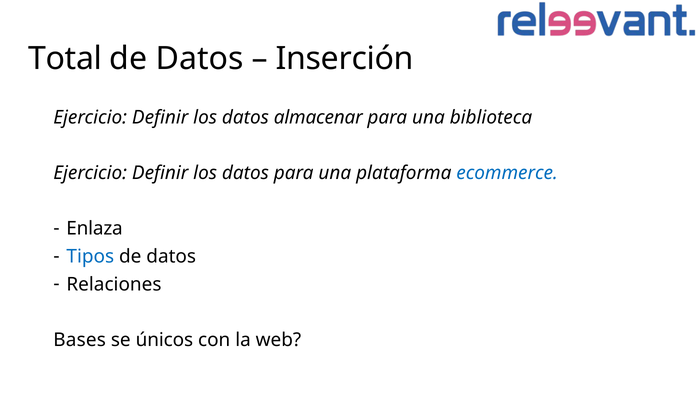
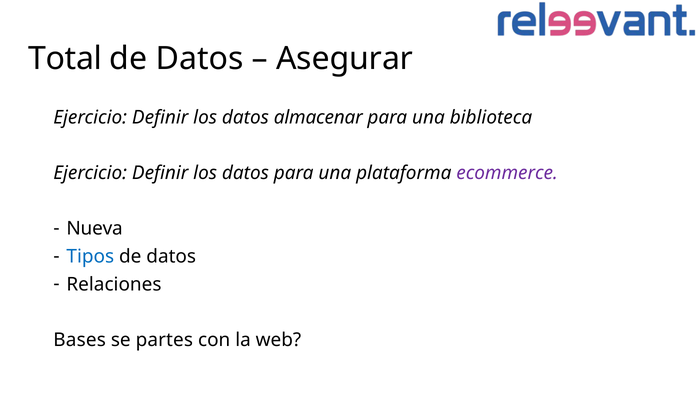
Inserción: Inserción -> Asegurar
ecommerce colour: blue -> purple
Enlaza: Enlaza -> Nueva
únicos: únicos -> partes
